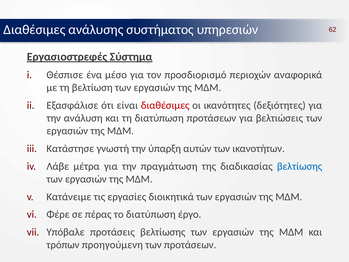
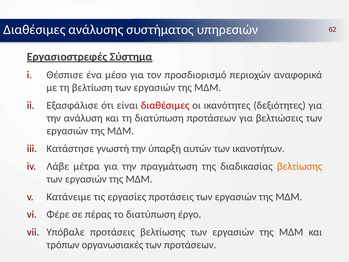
βελτίωσης at (300, 166) colour: blue -> orange
εργασίες διοικητικά: διοικητικά -> προτάσεις
προηγούμενη: προηγούμενη -> οργανωσιακές
